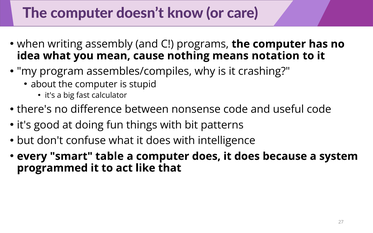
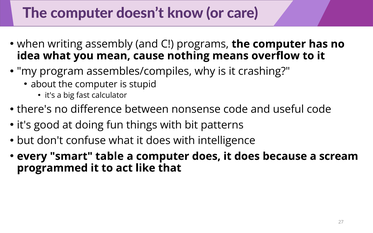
notation: notation -> overflow
system: system -> scream
